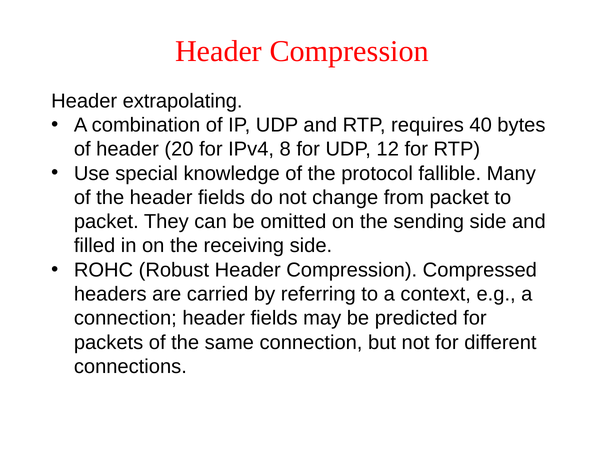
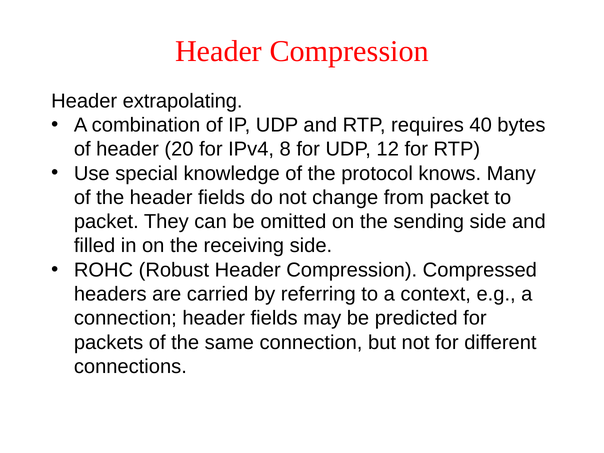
fallible: fallible -> knows
